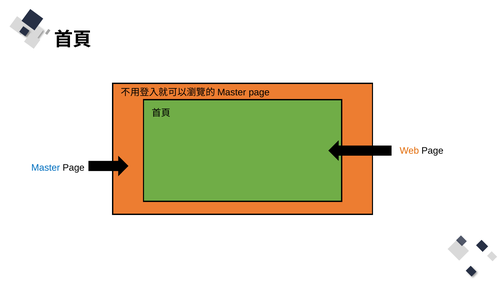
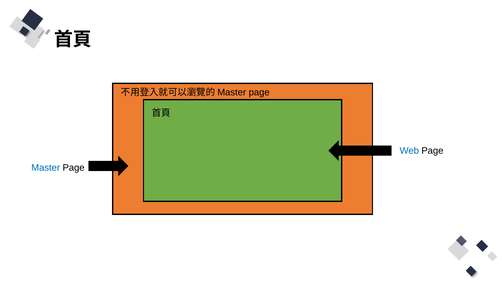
Web colour: orange -> blue
